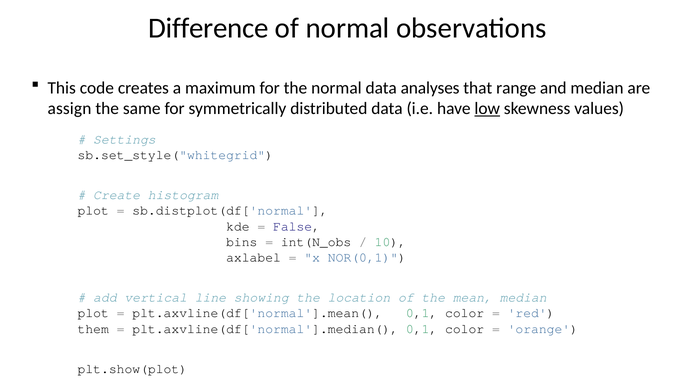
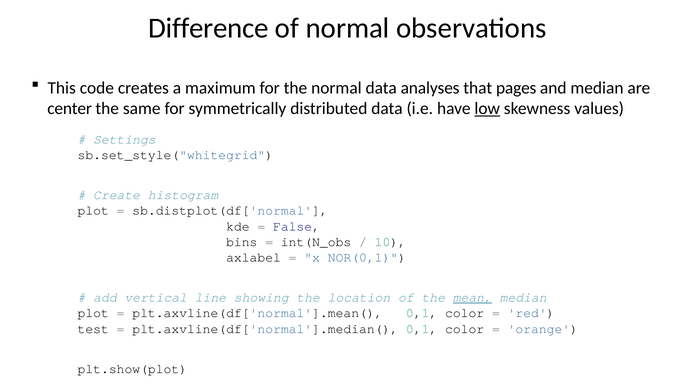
range: range -> pages
assign: assign -> center
mean underline: none -> present
them: them -> test
